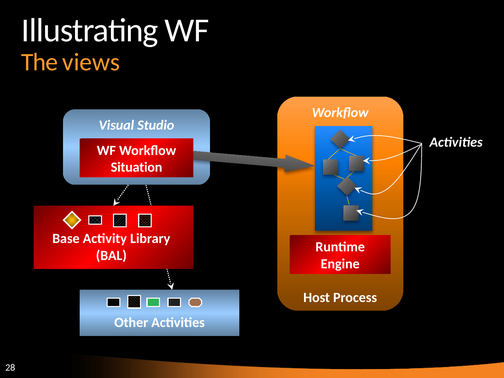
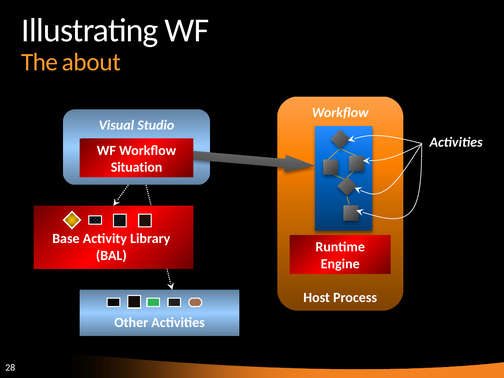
views: views -> about
